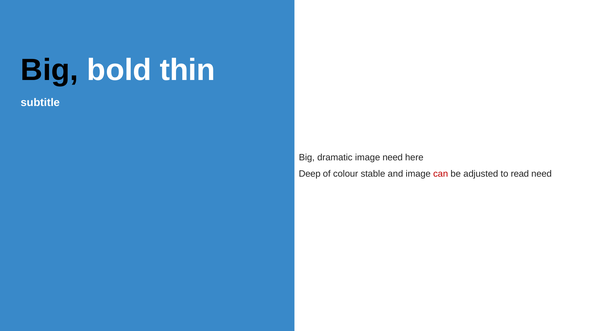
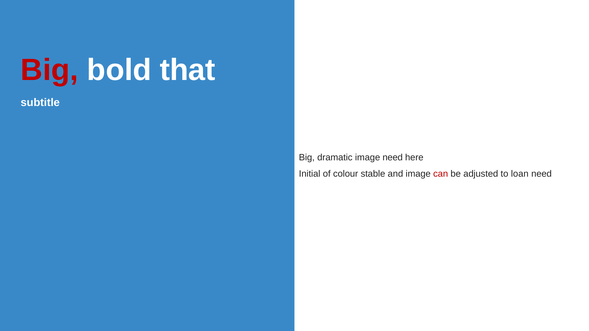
Big at (50, 70) colour: black -> red
thin: thin -> that
Deep: Deep -> Initial
read: read -> loan
